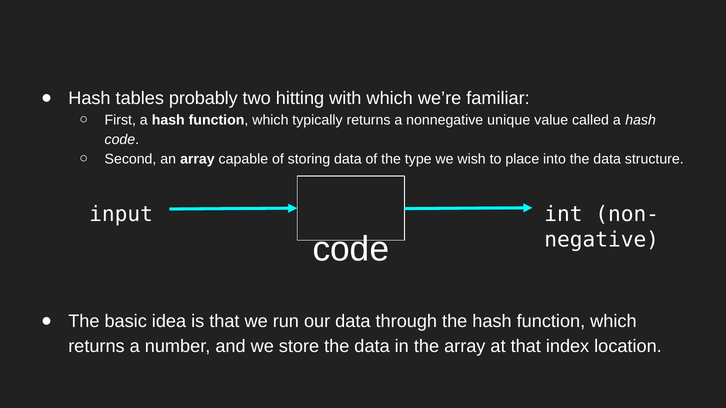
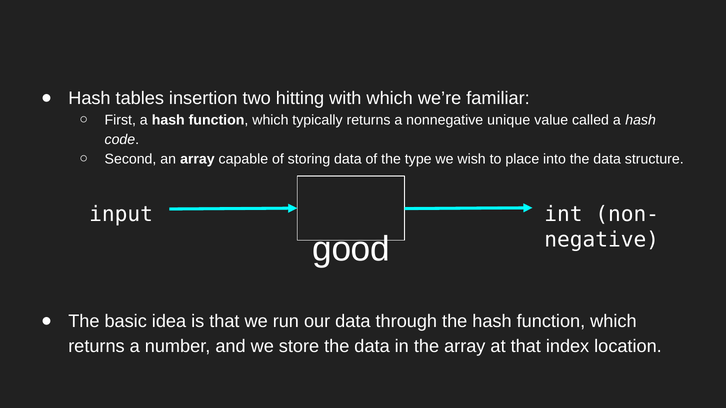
probably: probably -> insertion
code at (351, 249): code -> good
